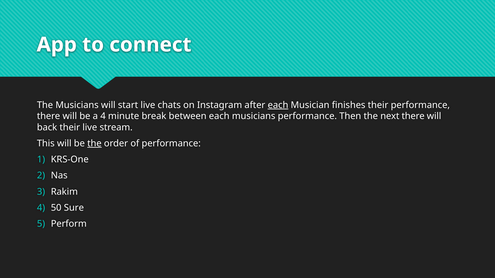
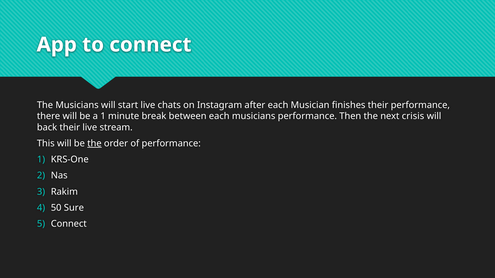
each at (278, 105) underline: present -> none
a 4: 4 -> 1
next there: there -> crisis
5 Perform: Perform -> Connect
